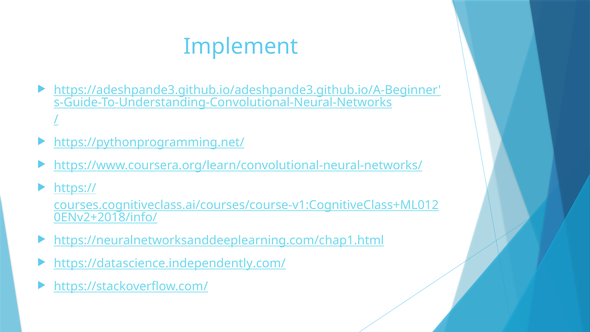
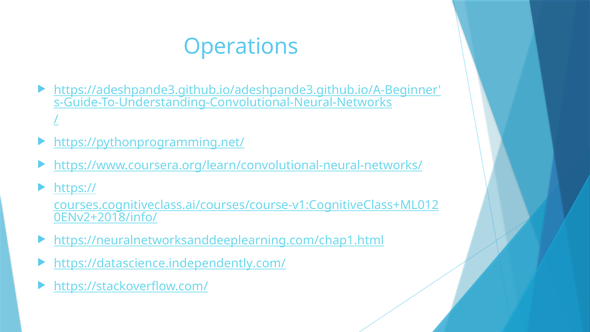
Implement: Implement -> Operations
